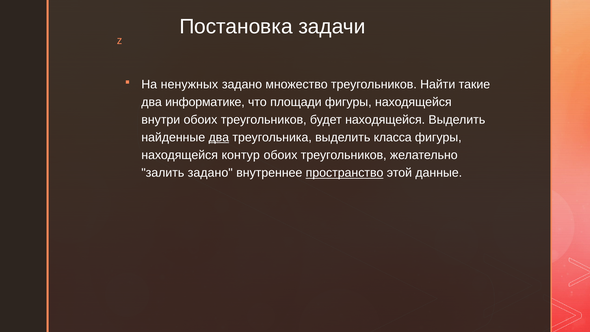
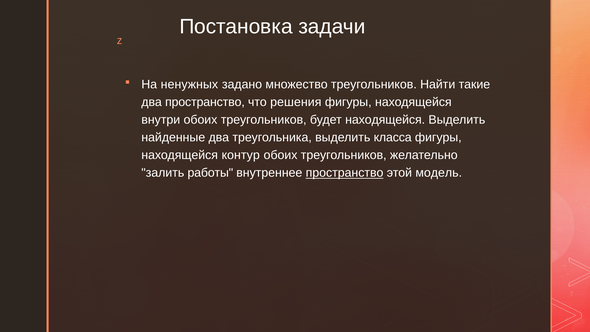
два информатике: информатике -> пространство
площади: площади -> решения
два at (219, 137) underline: present -> none
залить задано: задано -> работы
данные: данные -> модель
